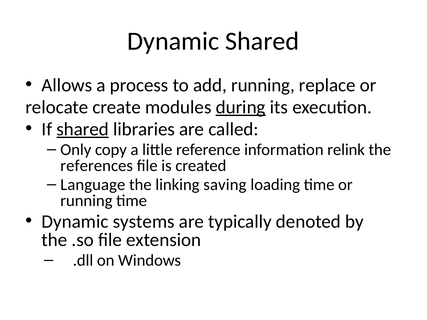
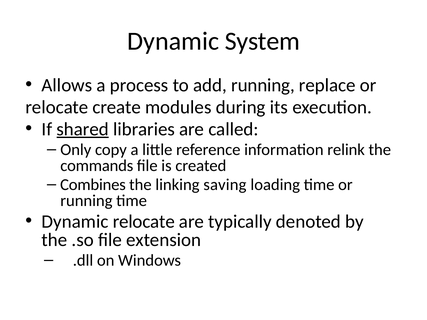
Dynamic Shared: Shared -> System
during underline: present -> none
references: references -> commands
Language: Language -> Combines
Dynamic systems: systems -> relocate
